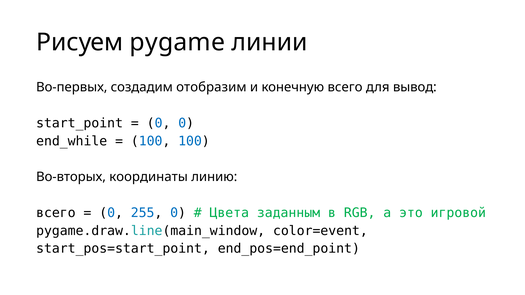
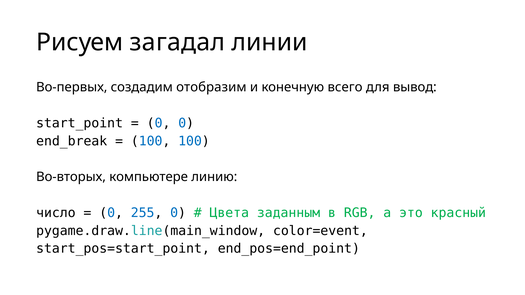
pygame: pygame -> загадал
end_while: end_while -> end_break
координаты: координаты -> компьютере
всего at (56, 213): всего -> число
игровой: игровой -> красный
